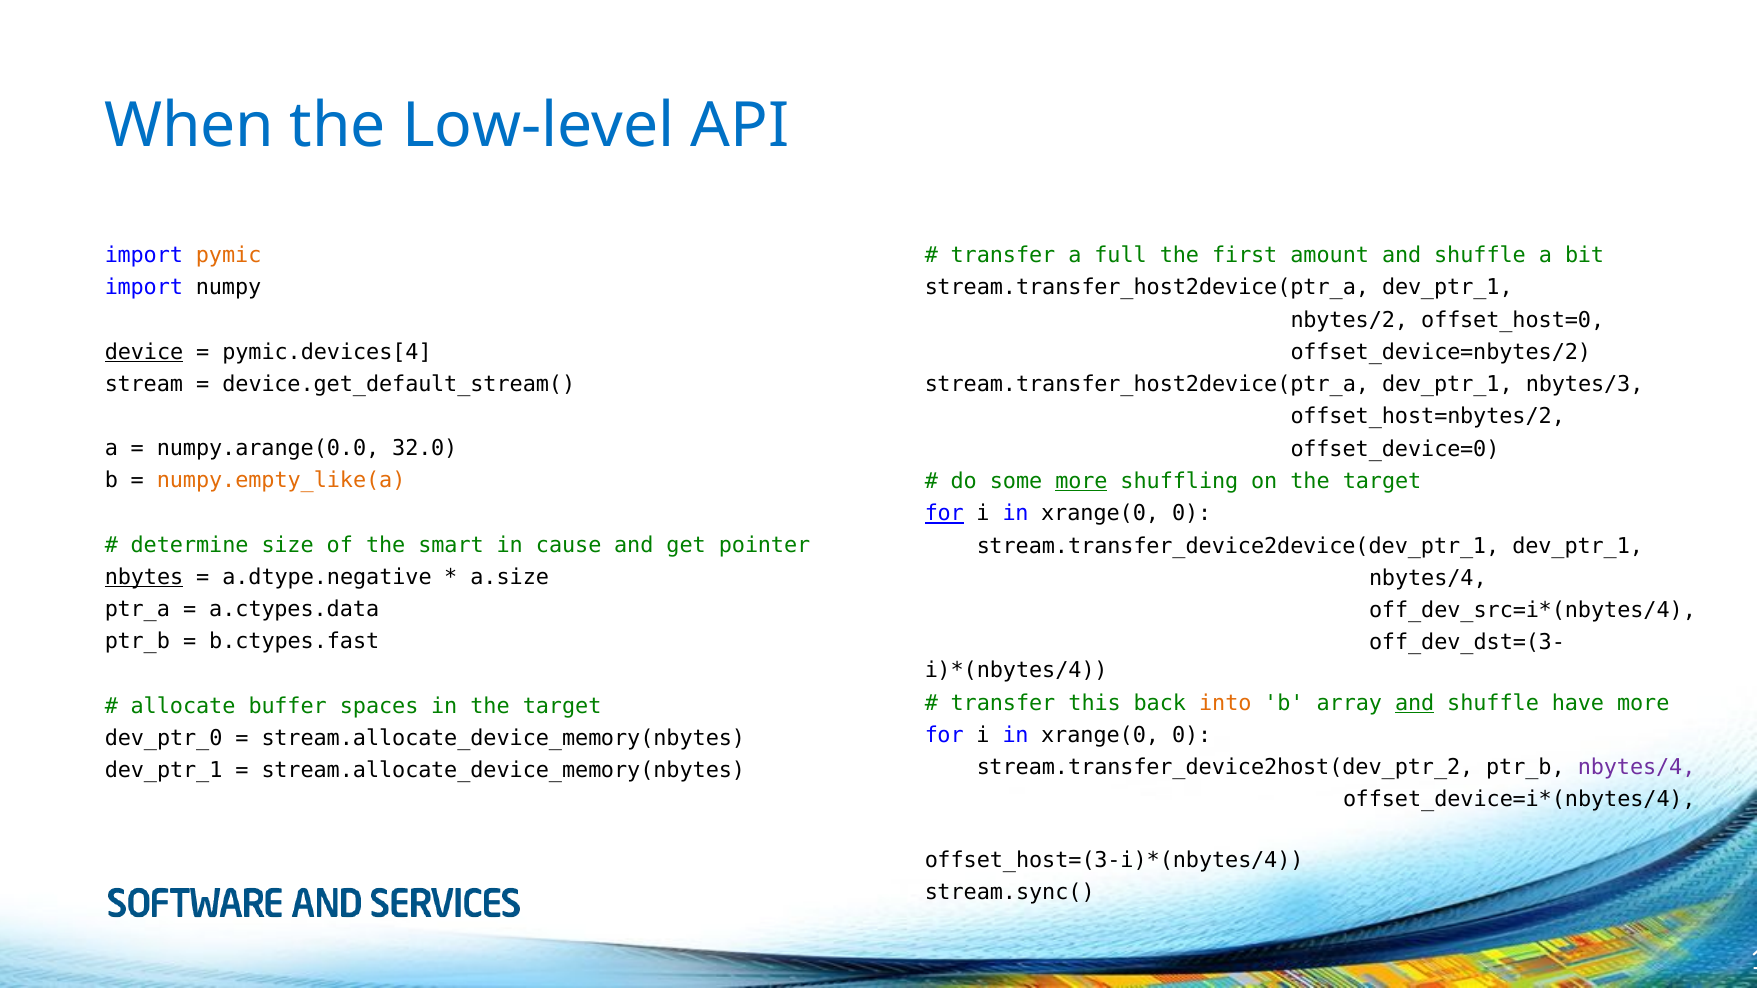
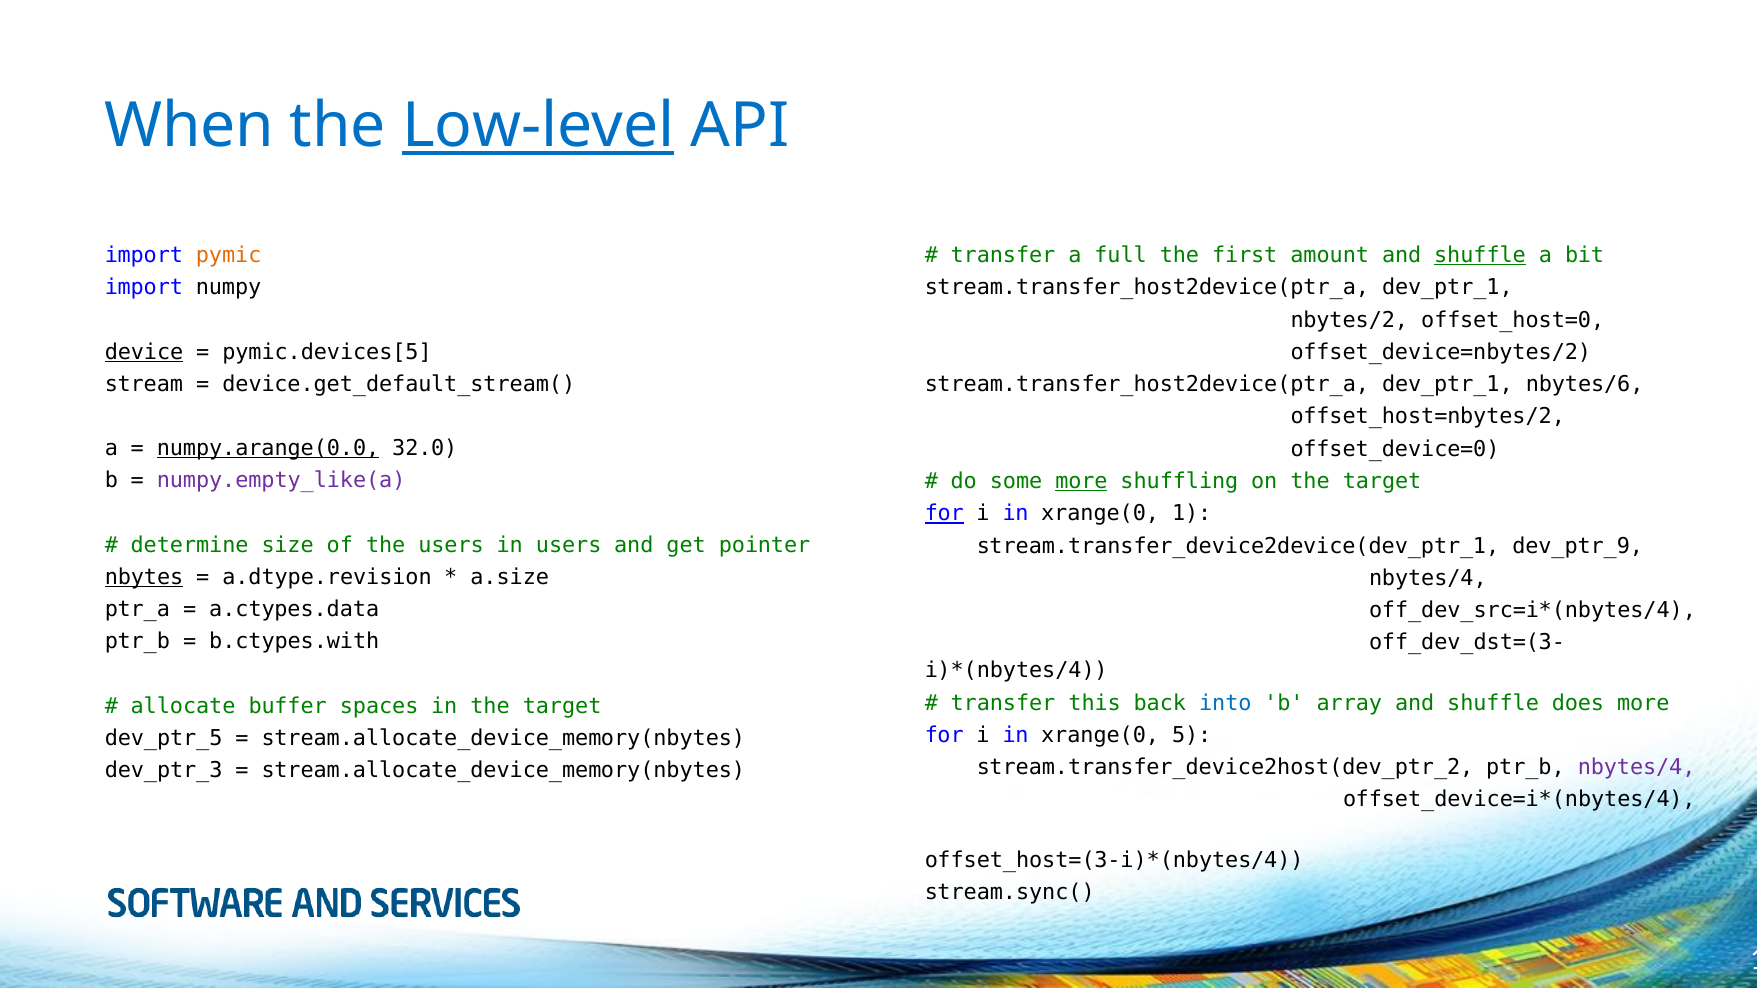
Low-level underline: none -> present
shuffle at (1480, 255) underline: none -> present
pymic.devices[4: pymic.devices[4 -> pymic.devices[5
nbytes/3: nbytes/3 -> nbytes/6
numpy.arange(0.0 underline: none -> present
numpy.empty_like(a colour: orange -> purple
0 at (1192, 514): 0 -> 1
the smart: smart -> users
in cause: cause -> users
stream.transfer_device2device(dev_ptr_1 dev_ptr_1: dev_ptr_1 -> dev_ptr_9
a.dtype.negative: a.dtype.negative -> a.dtype.revision
b.ctypes.fast: b.ctypes.fast -> b.ctypes.with
into colour: orange -> blue
and at (1415, 703) underline: present -> none
have: have -> does
0 at (1192, 735): 0 -> 5
dev_ptr_0: dev_ptr_0 -> dev_ptr_5
dev_ptr_1 at (164, 770): dev_ptr_1 -> dev_ptr_3
